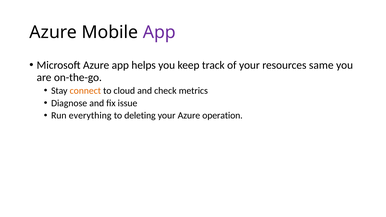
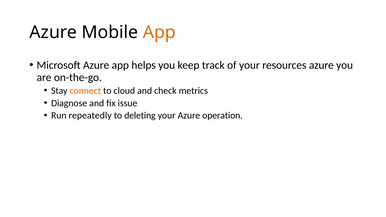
App at (159, 32) colour: purple -> orange
resources same: same -> azure
everything: everything -> repeatedly
